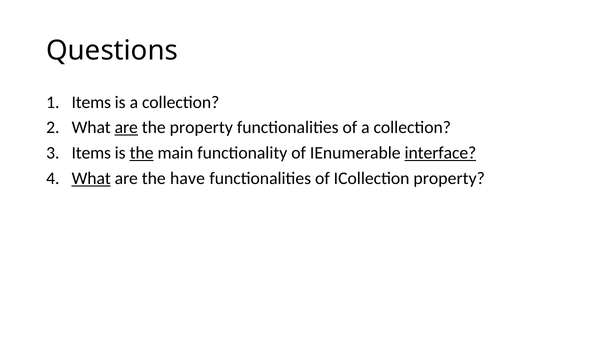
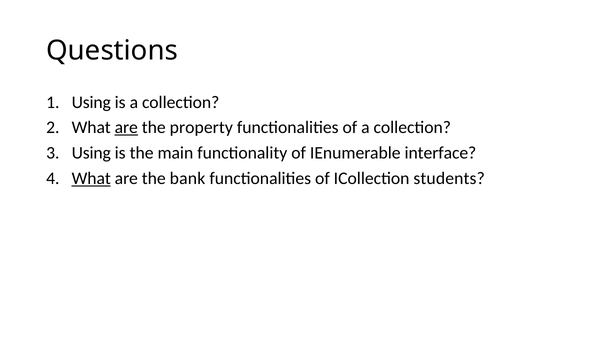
Items at (91, 102): Items -> Using
Items at (91, 153): Items -> Using
the at (142, 153) underline: present -> none
interface underline: present -> none
have: have -> bank
ICollection property: property -> students
